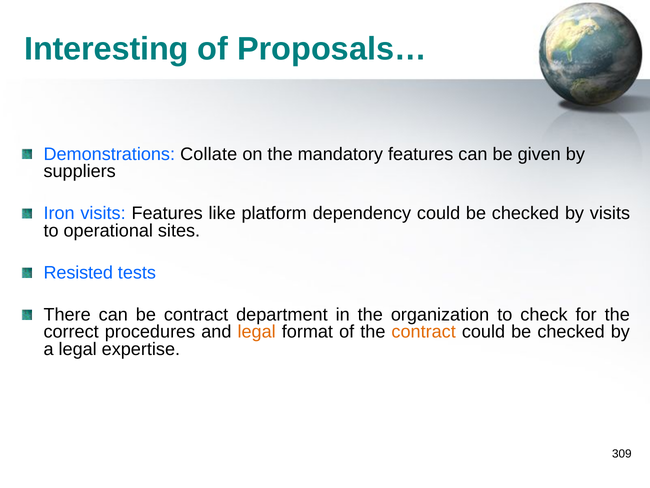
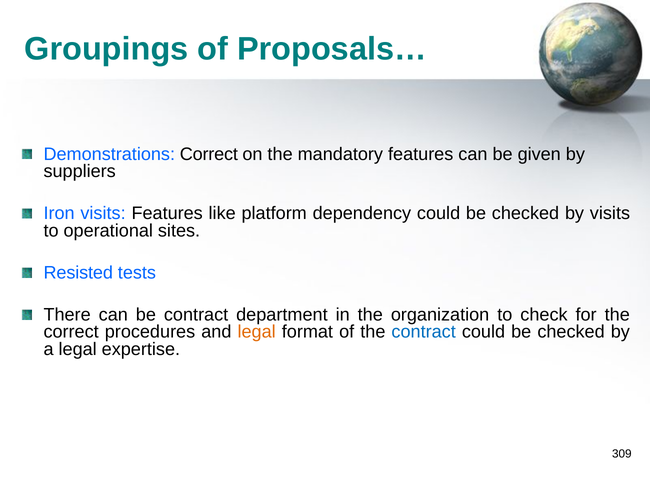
Interesting: Interesting -> Groupings
Demonstrations Collate: Collate -> Correct
contract at (424, 332) colour: orange -> blue
